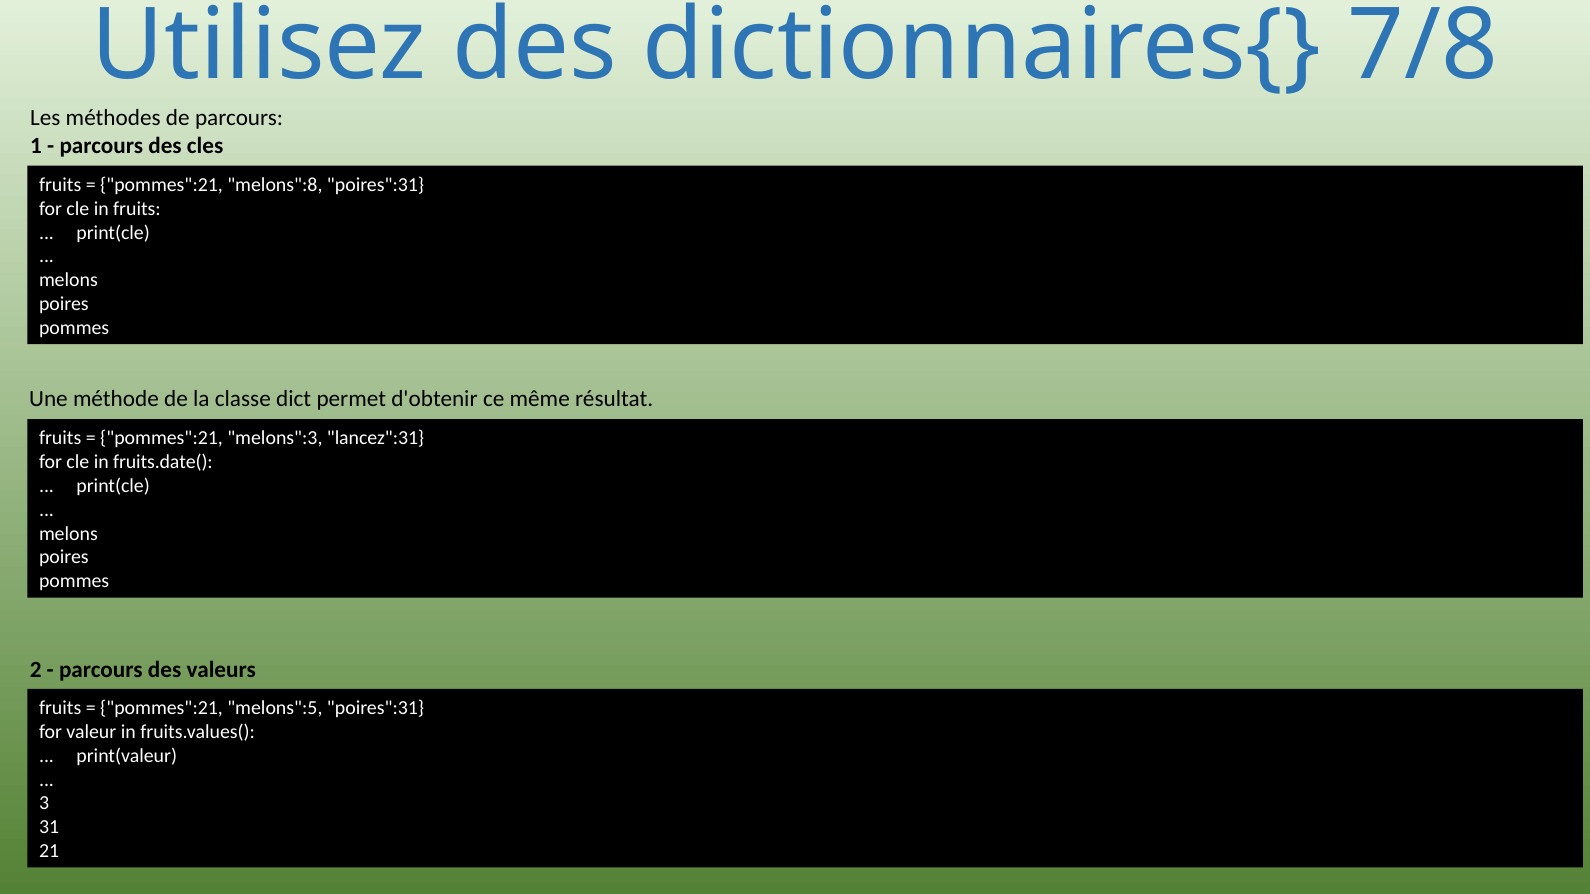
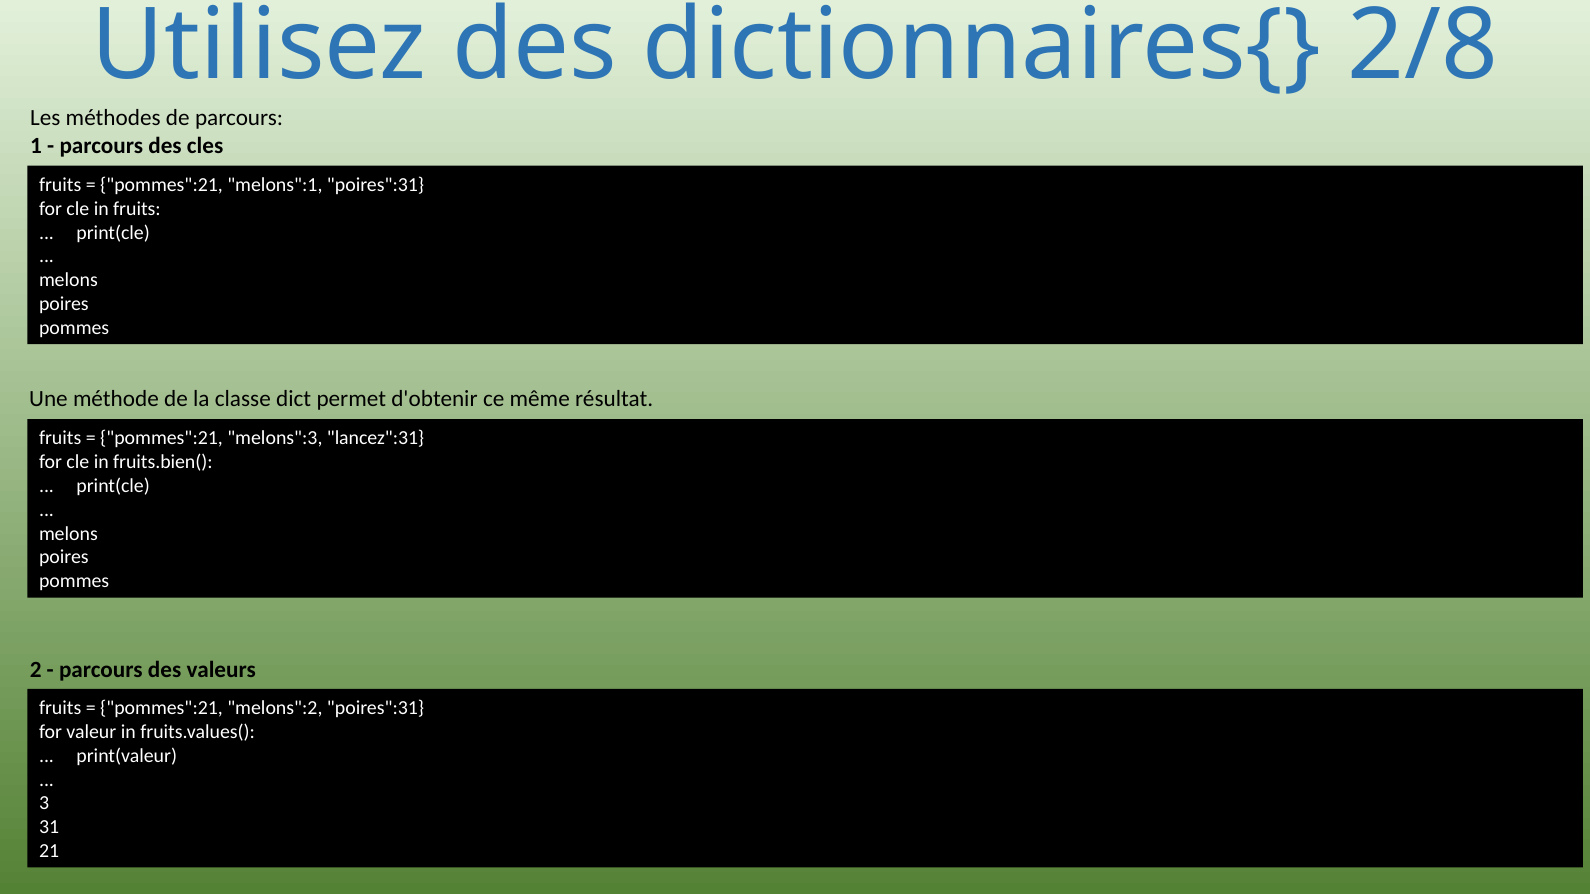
7/8: 7/8 -> 2/8
melons":8: melons":8 -> melons":1
fruits.date(: fruits.date( -> fruits.bien(
melons":5: melons":5 -> melons":2
